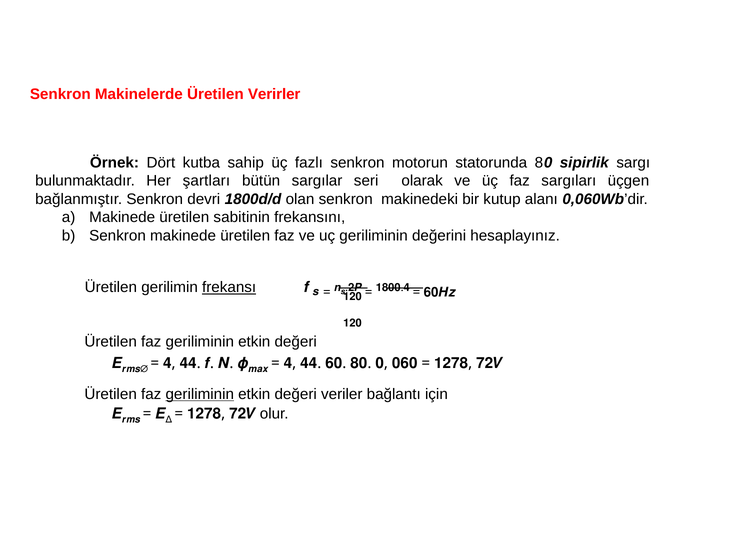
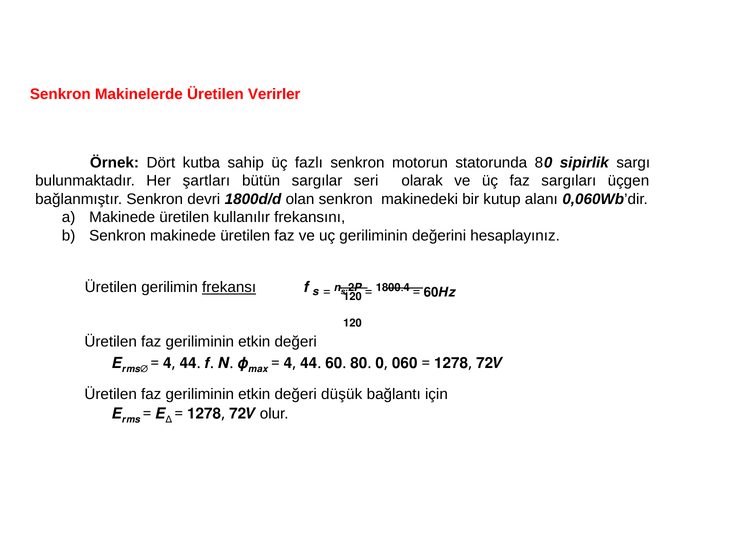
sabitinin: sabitinin -> kullanılır
geriliminin at (200, 394) underline: present -> none
veriler: veriler -> düşük
